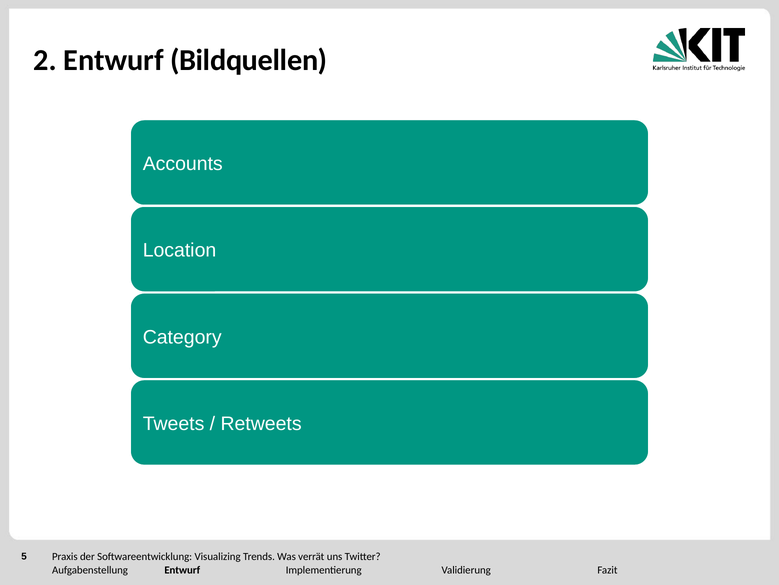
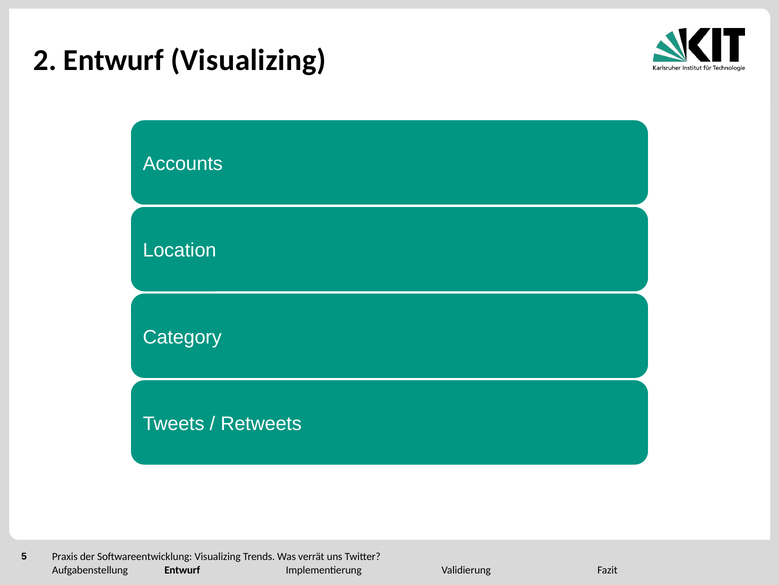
Entwurf Bildquellen: Bildquellen -> Visualizing
